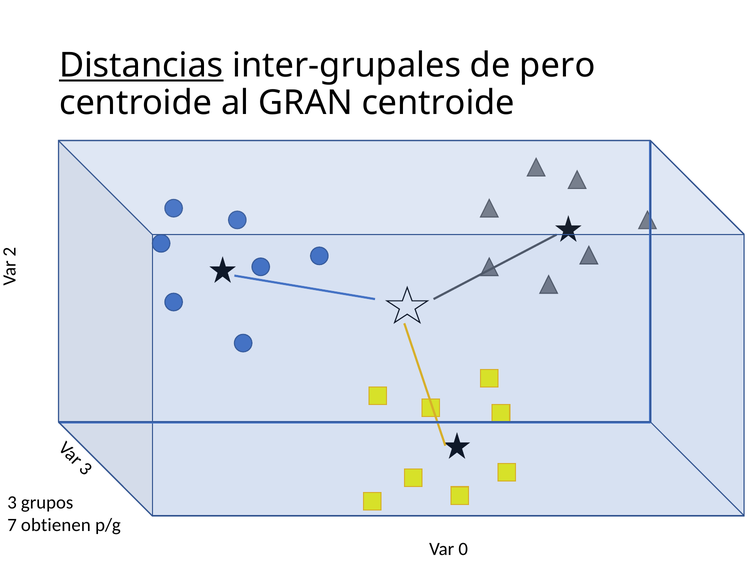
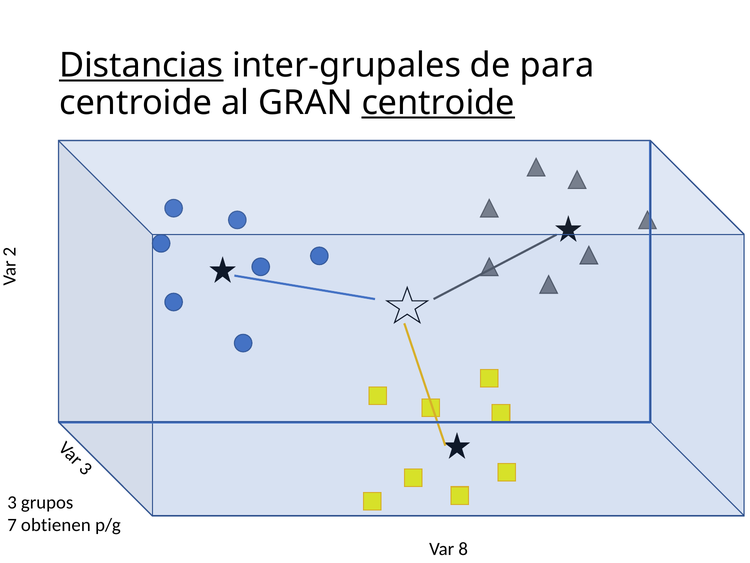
pero: pero -> para
centroide at (438, 103) underline: none -> present
0: 0 -> 8
